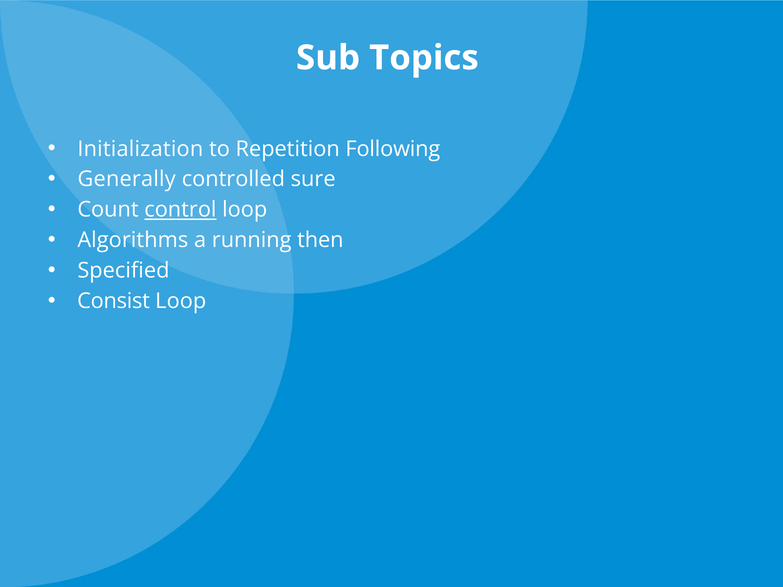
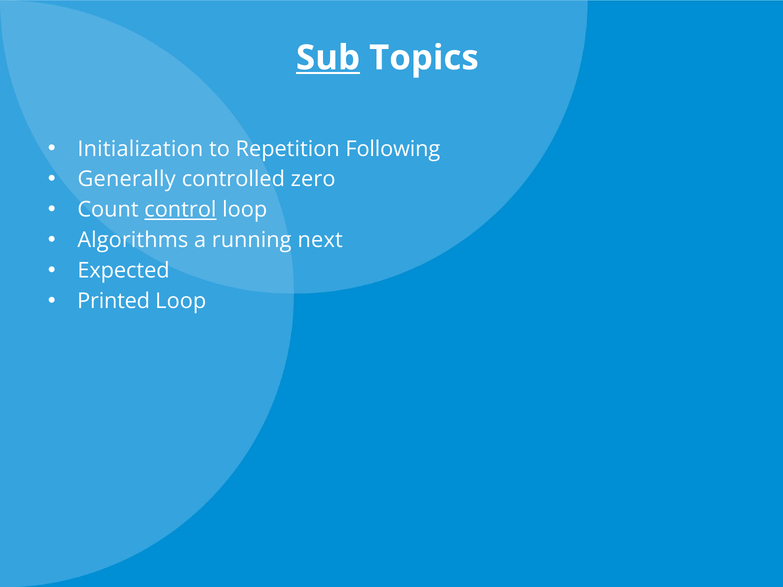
Sub underline: none -> present
sure: sure -> zero
then: then -> next
Specified: Specified -> Expected
Consist: Consist -> Printed
